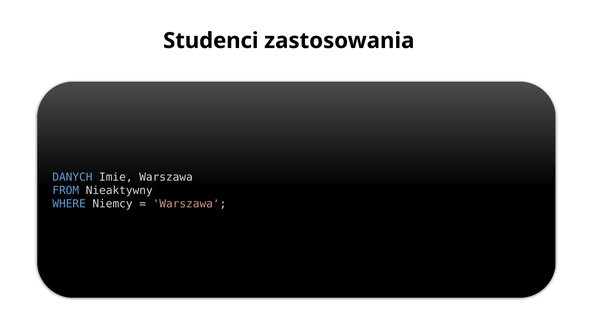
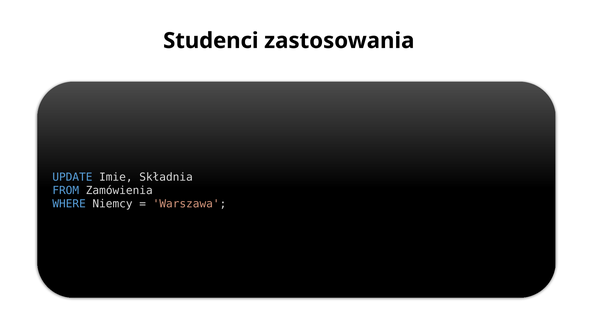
DANYCH: DANYCH -> UPDATE
Imie Warszawa: Warszawa -> Składnia
Nieaktywny: Nieaktywny -> Zamówienia
